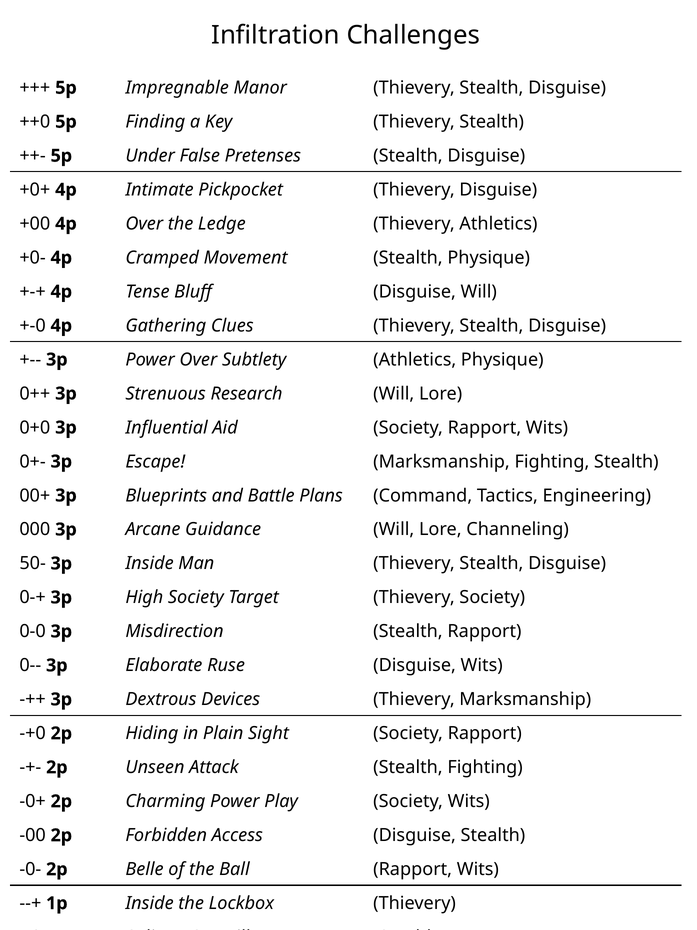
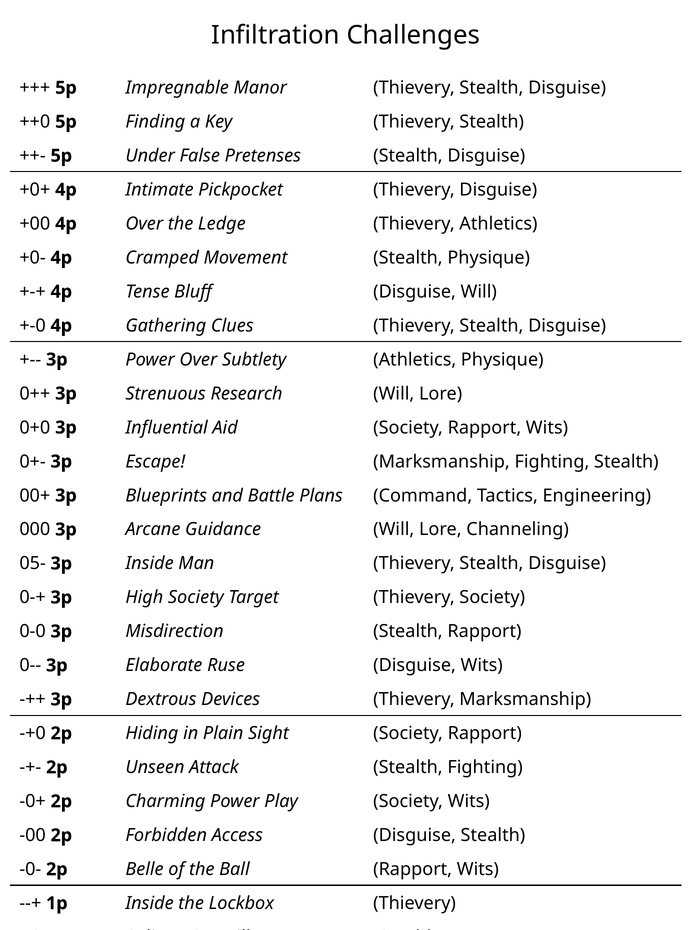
50-: 50- -> 05-
